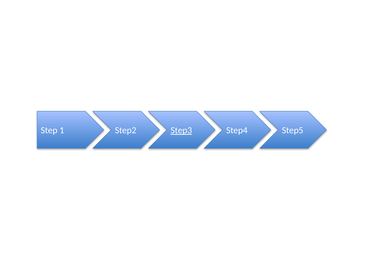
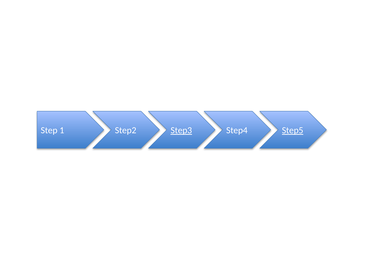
Step5 underline: none -> present
